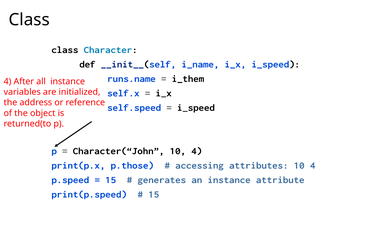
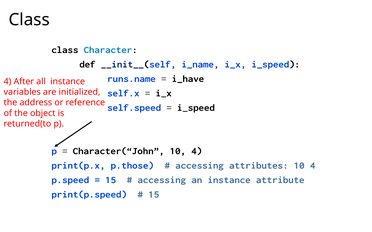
i_them: i_them -> i_have
generates at (162, 180): generates -> accessing
